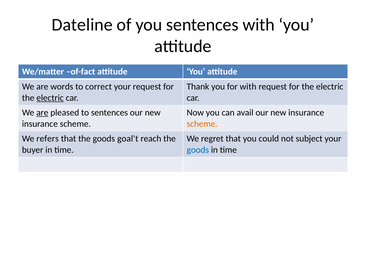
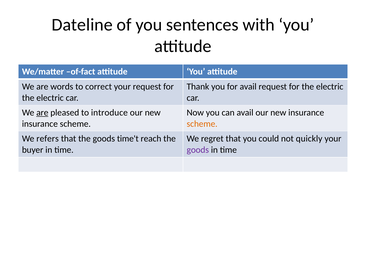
for with: with -> avail
electric at (50, 98) underline: present -> none
to sentences: sentences -> introduce
goal't: goal't -> time't
subject: subject -> quickly
goods at (198, 150) colour: blue -> purple
